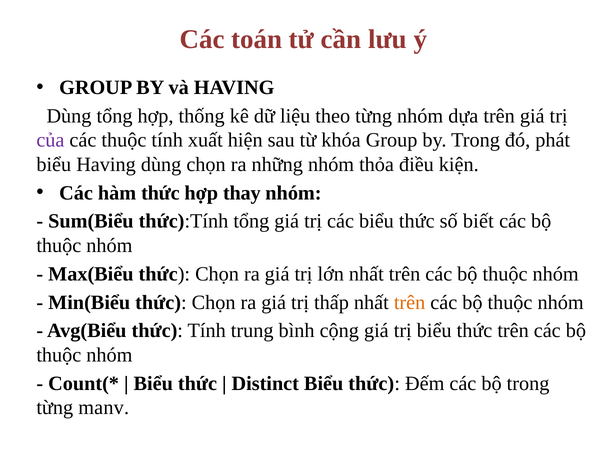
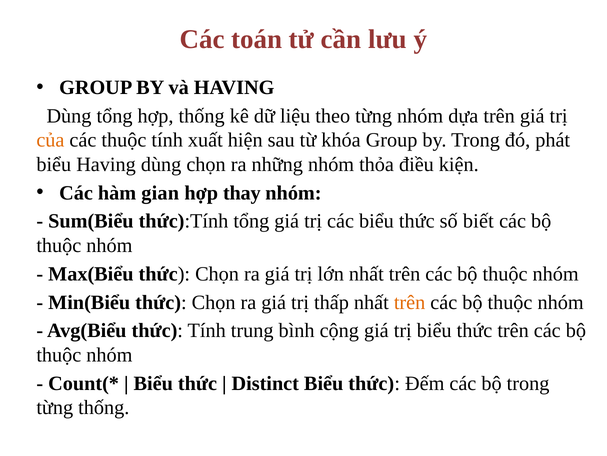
của colour: purple -> orange
hàm thức: thức -> gian
từng manv: manv -> thống
